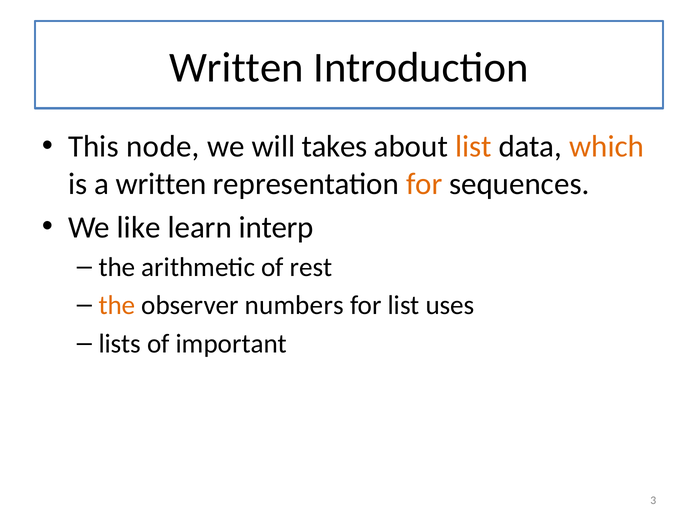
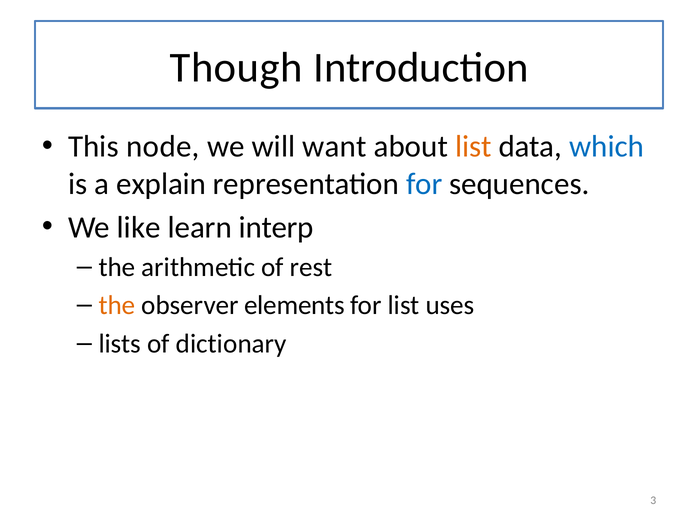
Written at (236, 68): Written -> Though
takes: takes -> want
which colour: orange -> blue
a written: written -> explain
for at (424, 184) colour: orange -> blue
numbers: numbers -> elements
important: important -> dictionary
